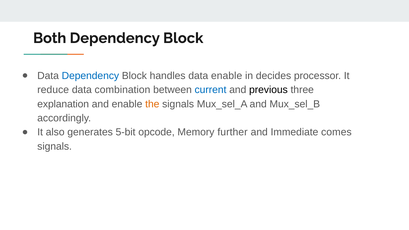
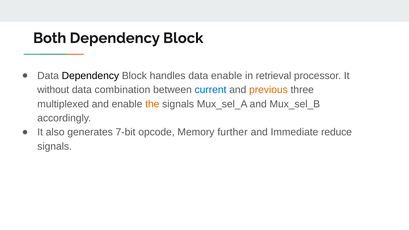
Dependency at (90, 76) colour: blue -> black
decides: decides -> retrieval
reduce: reduce -> without
previous colour: black -> orange
explanation: explanation -> multiplexed
5-bit: 5-bit -> 7-bit
comes: comes -> reduce
